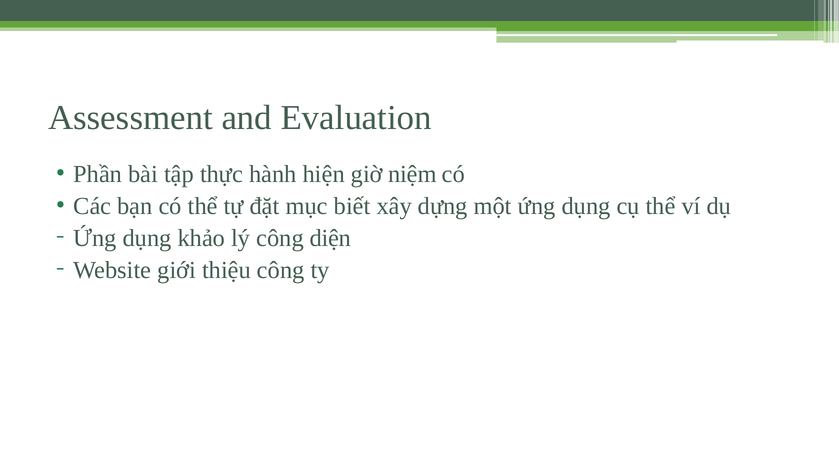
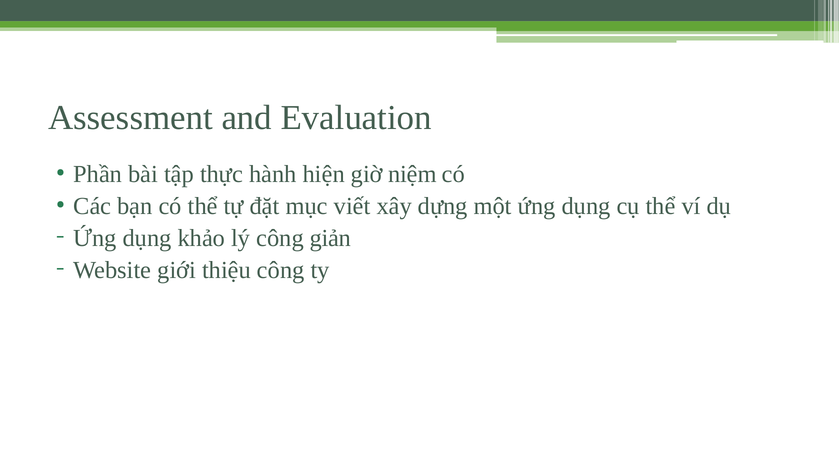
biết: biết -> viết
diện: diện -> giản
